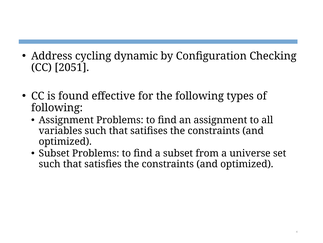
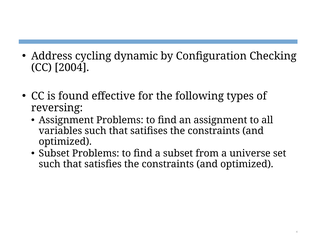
2051: 2051 -> 2004
following at (57, 107): following -> reversing
